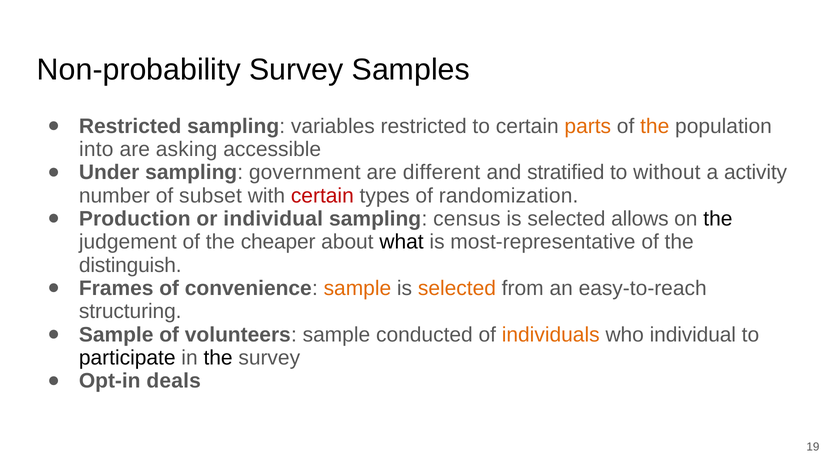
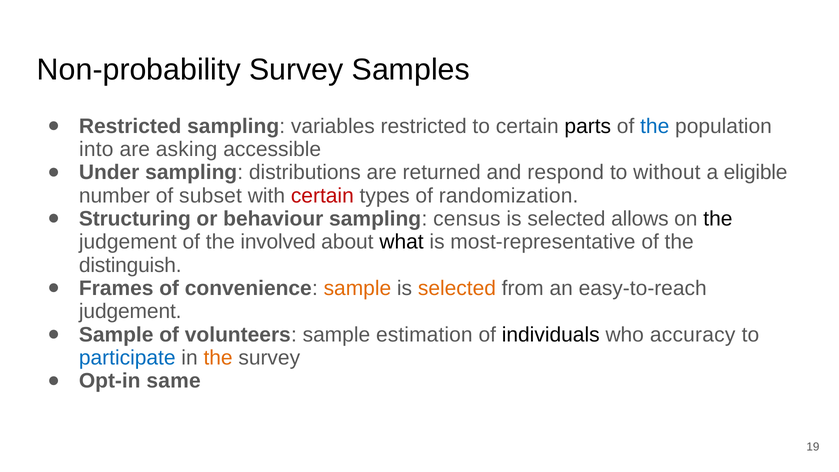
parts colour: orange -> black
the at (655, 126) colour: orange -> blue
government: government -> distributions
different: different -> returned
stratified: stratified -> respond
activity: activity -> eligible
Production: Production -> Structuring
or individual: individual -> behaviour
cheaper: cheaper -> involved
structuring at (130, 311): structuring -> judgement
conducted: conducted -> estimation
individuals colour: orange -> black
who individual: individual -> accuracy
participate colour: black -> blue
the at (218, 358) colour: black -> orange
deals: deals -> same
